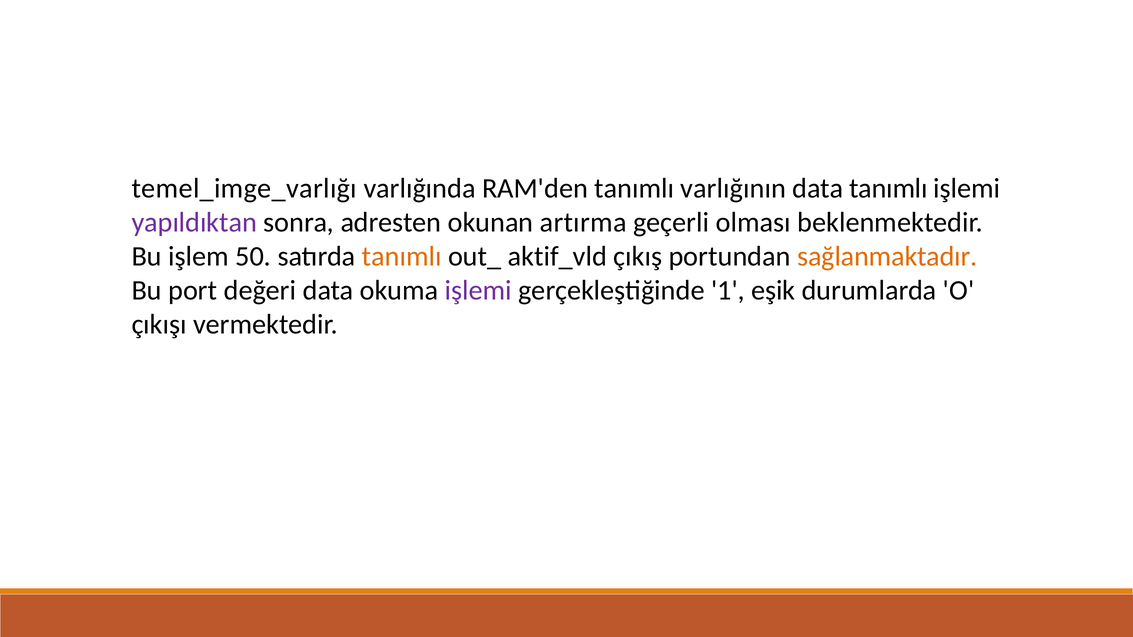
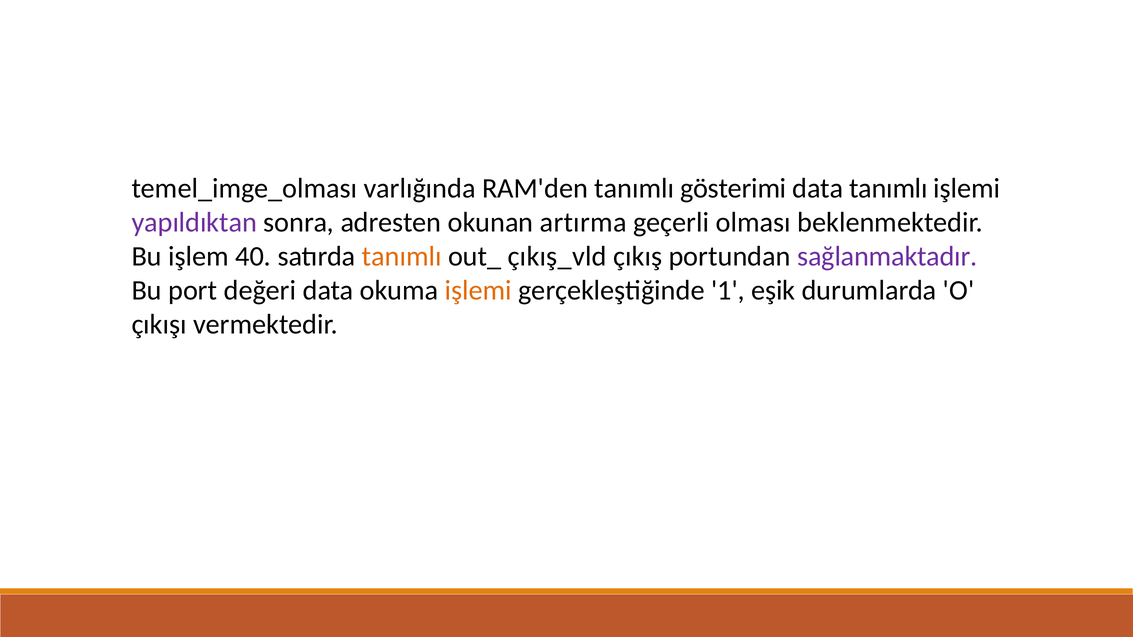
temel_imge_varlığı: temel_imge_varlığı -> temel_imge_olması
varlığının: varlığının -> gösterimi
50: 50 -> 40
aktif_vld: aktif_vld -> çıkış_vld
sağlanmaktadır colour: orange -> purple
işlemi at (478, 291) colour: purple -> orange
